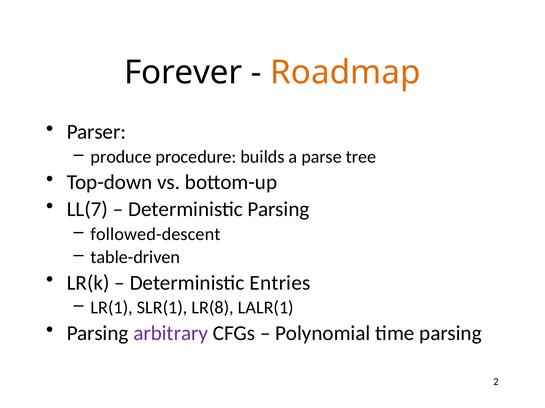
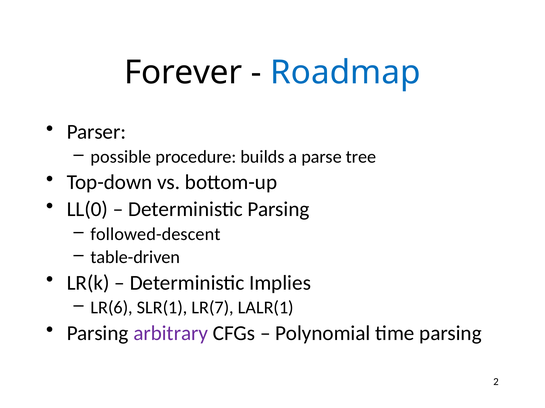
Roadmap colour: orange -> blue
produce: produce -> possible
LL(7: LL(7 -> LL(0
Entries: Entries -> Implies
LR(1: LR(1 -> LR(6
LR(8: LR(8 -> LR(7
